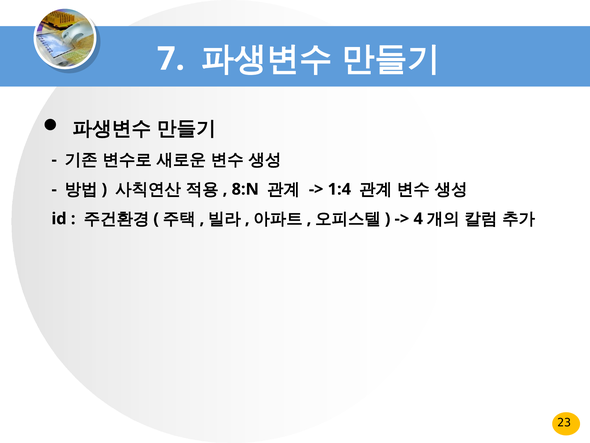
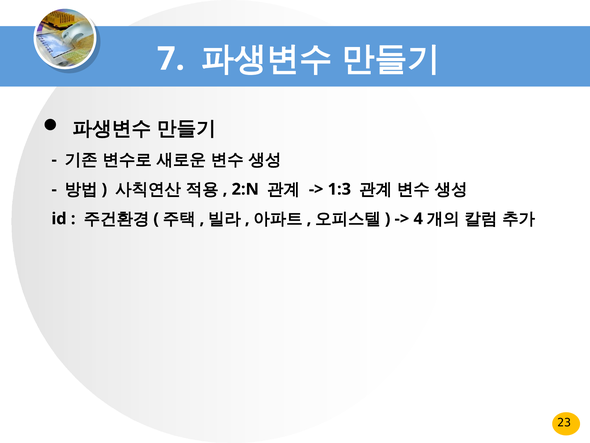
8:N: 8:N -> 2:N
1:4: 1:4 -> 1:3
